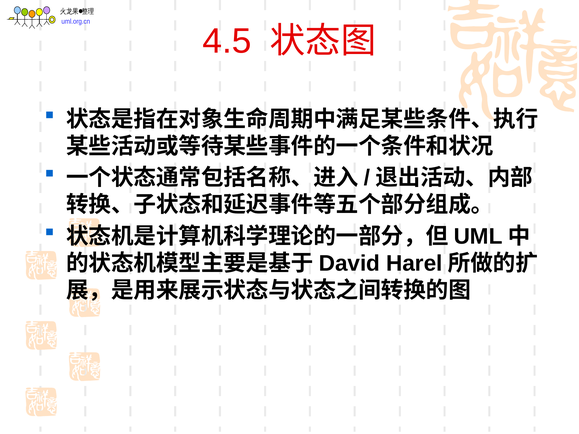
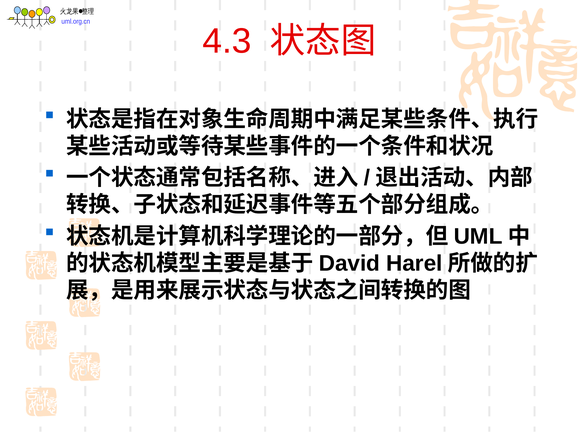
4.5: 4.5 -> 4.3
